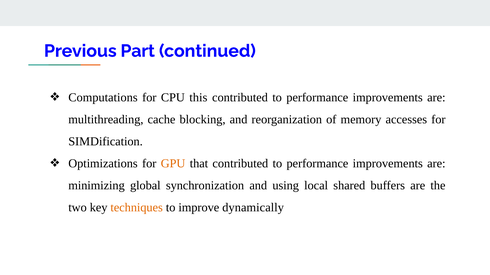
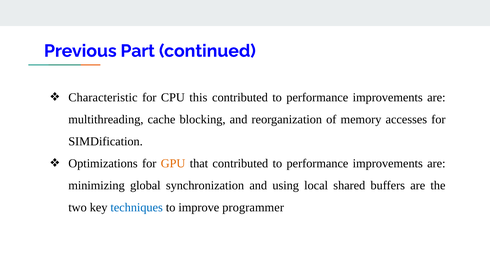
Computations: Computations -> Characteristic
techniques colour: orange -> blue
dynamically: dynamically -> programmer
